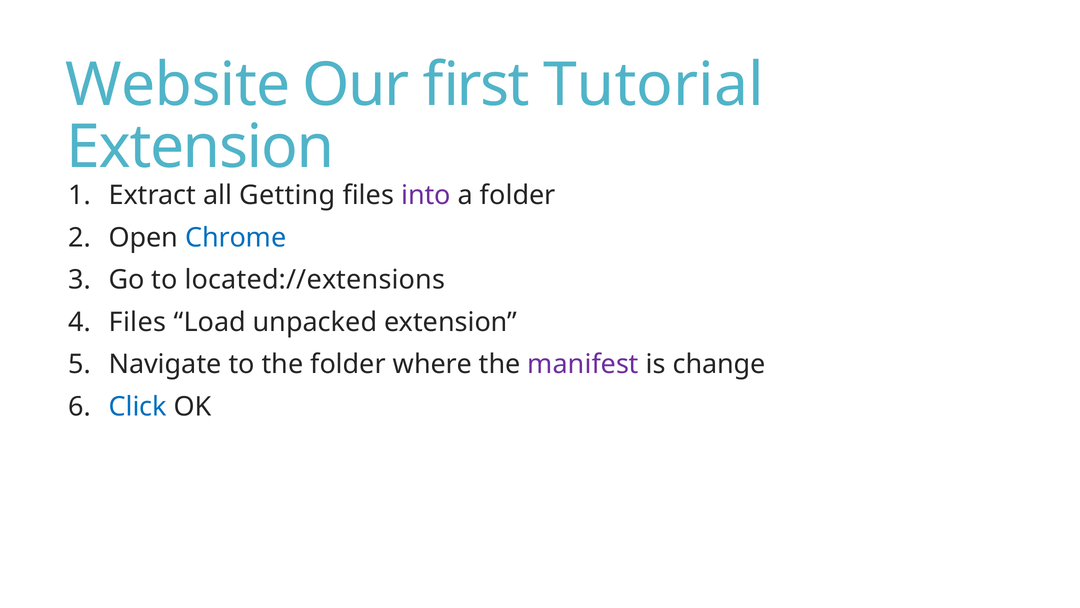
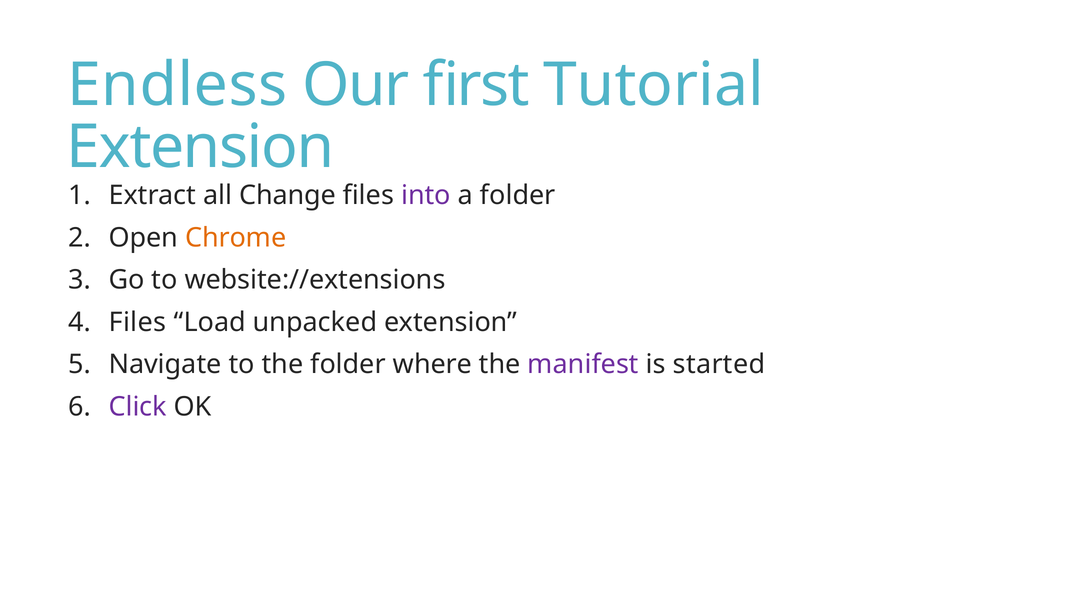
Website: Website -> Endless
Getting: Getting -> Change
Chrome colour: blue -> orange
located://extensions: located://extensions -> website://extensions
change: change -> started
Click colour: blue -> purple
